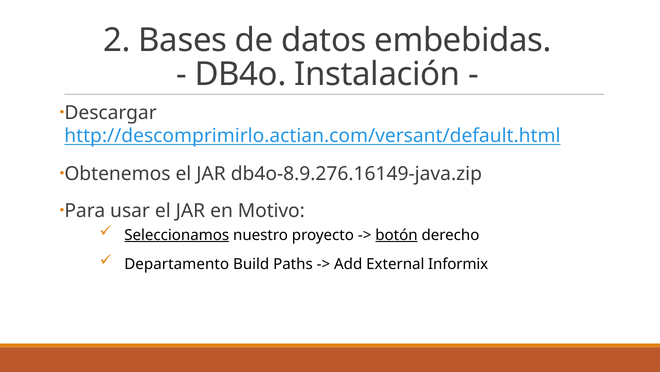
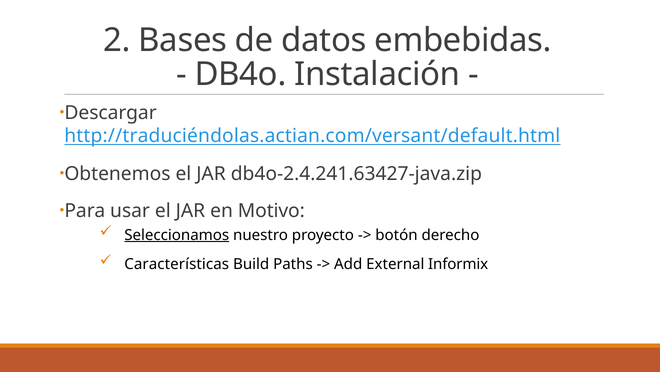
http://descomprimirlo.actian.com/versant/default.html: http://descomprimirlo.actian.com/versant/default.html -> http://traduciéndolas.actian.com/versant/default.html
db4o-8.9.276.16149-java.zip: db4o-8.9.276.16149-java.zip -> db4o-2.4.241.63427-java.zip
botón underline: present -> none
Departamento: Departamento -> Características
